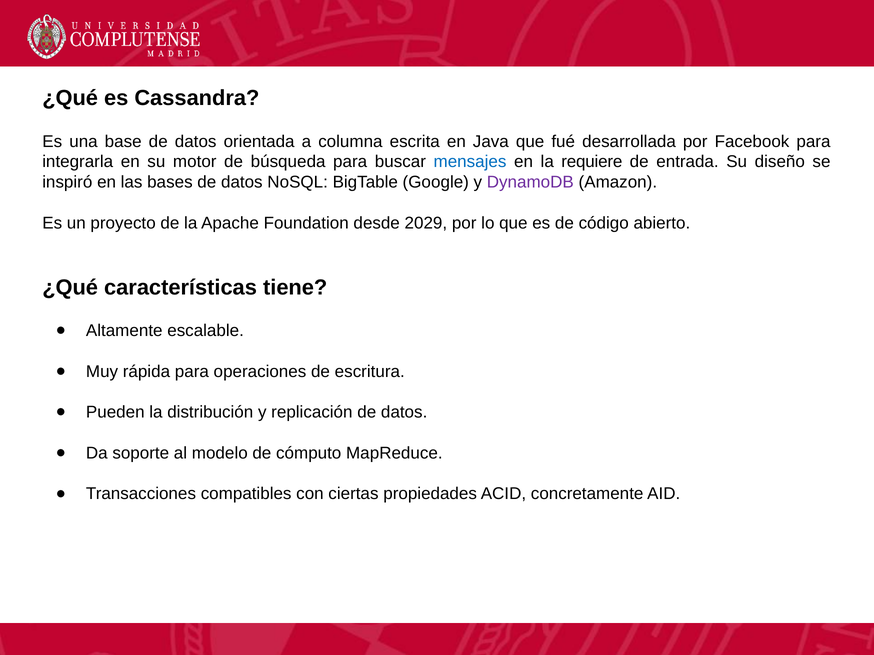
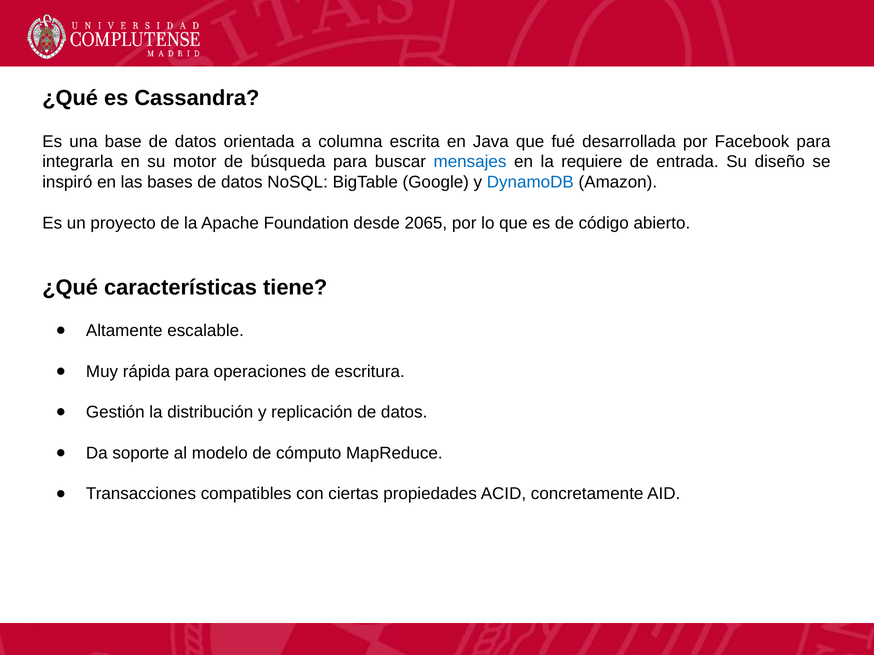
DynamoDB colour: purple -> blue
2029: 2029 -> 2065
Pueden: Pueden -> Gestión
